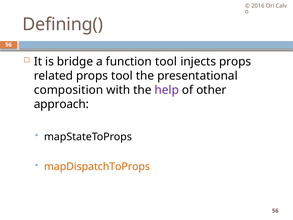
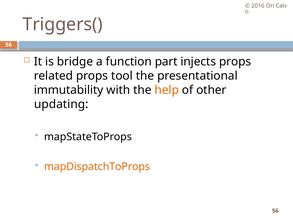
Defining(: Defining( -> Triggers(
function tool: tool -> part
composition: composition -> immutability
help colour: purple -> orange
approach: approach -> updating
